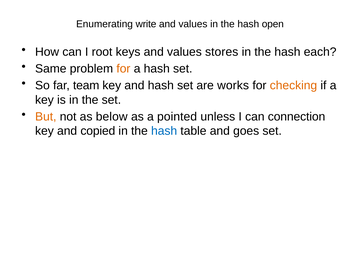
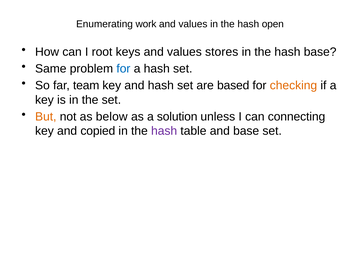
write: write -> work
hash each: each -> base
for at (123, 69) colour: orange -> blue
works: works -> based
pointed: pointed -> solution
connection: connection -> connecting
hash at (164, 131) colour: blue -> purple
and goes: goes -> base
